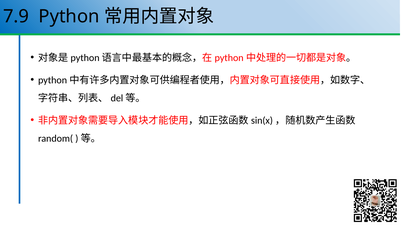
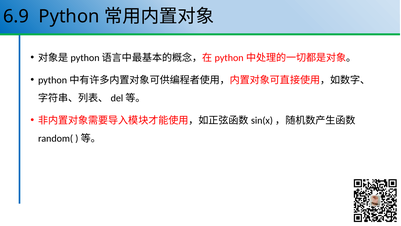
7.9: 7.9 -> 6.9
